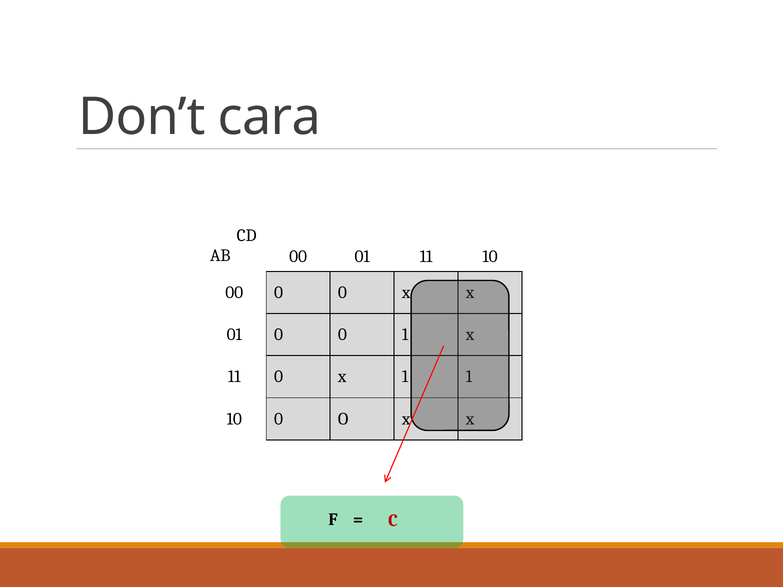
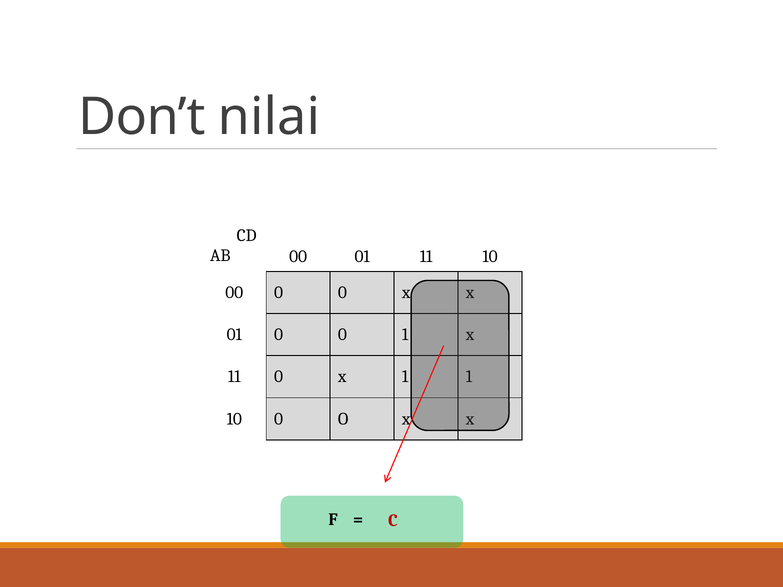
cara: cara -> nilai
